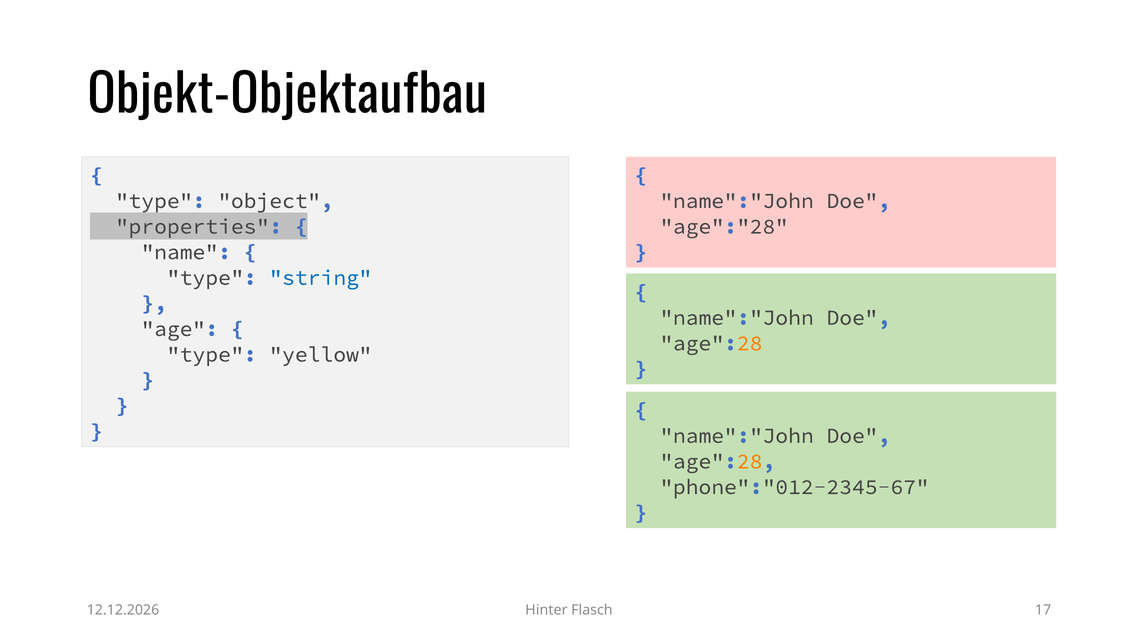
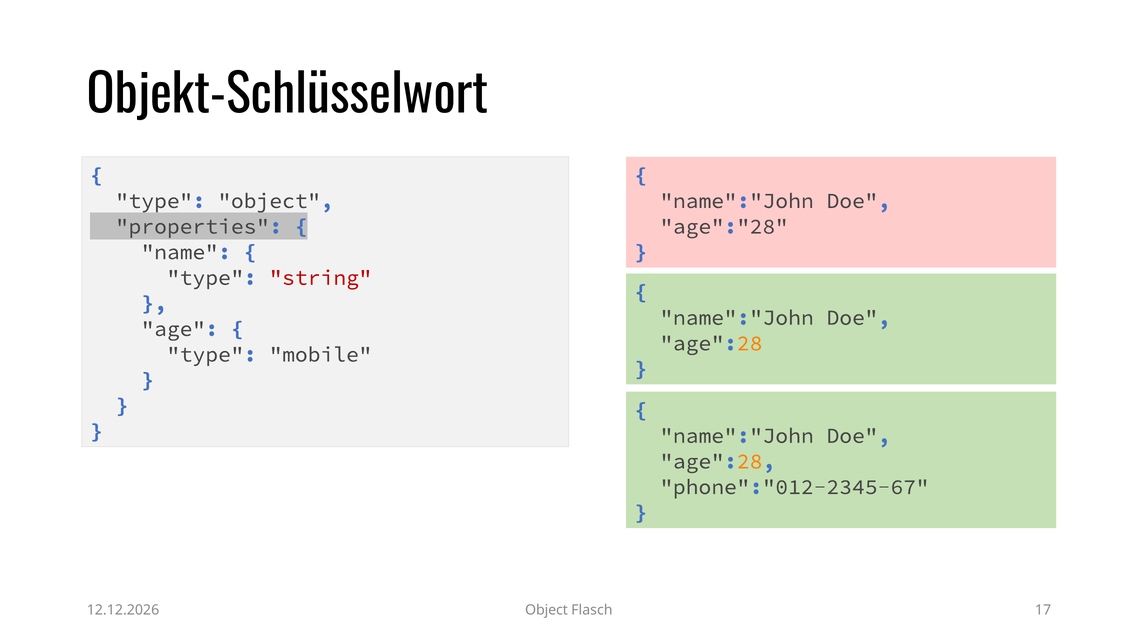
Objekt-Objektaufbau: Objekt-Objektaufbau -> Objekt-Schlüsselwort
string colour: blue -> red
yellow: yellow -> mobile
Hinter at (546, 610): Hinter -> Object
